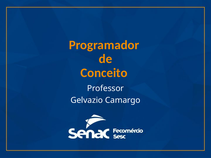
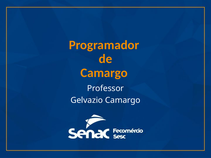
Conceito at (104, 73): Conceito -> Camargo
